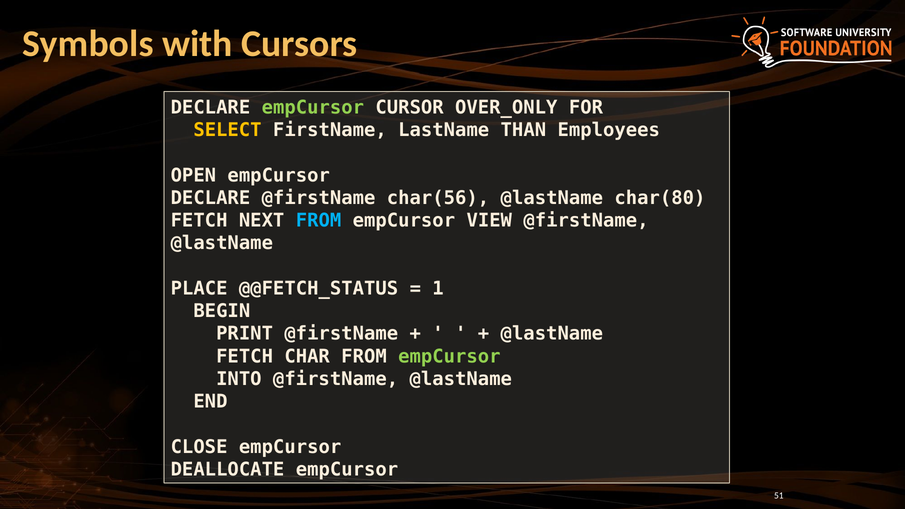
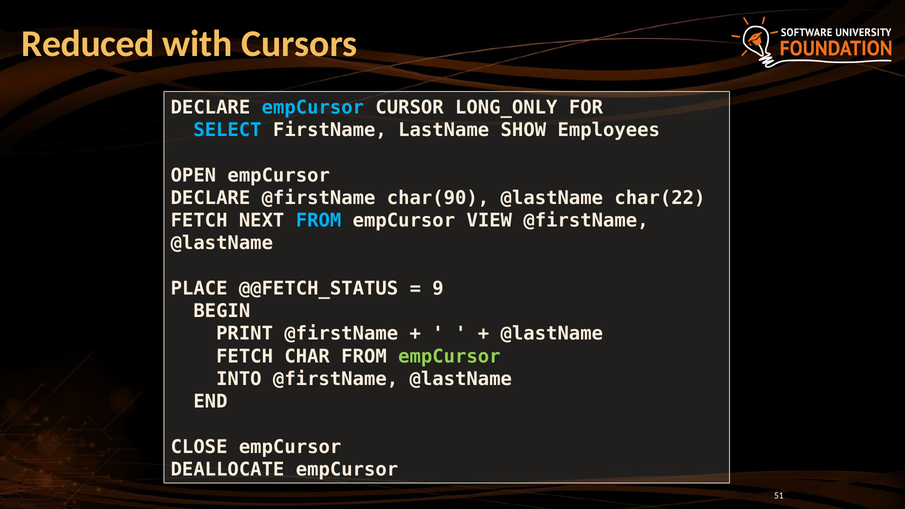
Symbols: Symbols -> Reduced
empCursor at (313, 107) colour: light green -> light blue
OVER_ONLY: OVER_ONLY -> LONG_ONLY
SELECT colour: yellow -> light blue
THAN: THAN -> SHOW
char(56: char(56 -> char(90
char(80: char(80 -> char(22
1: 1 -> 9
